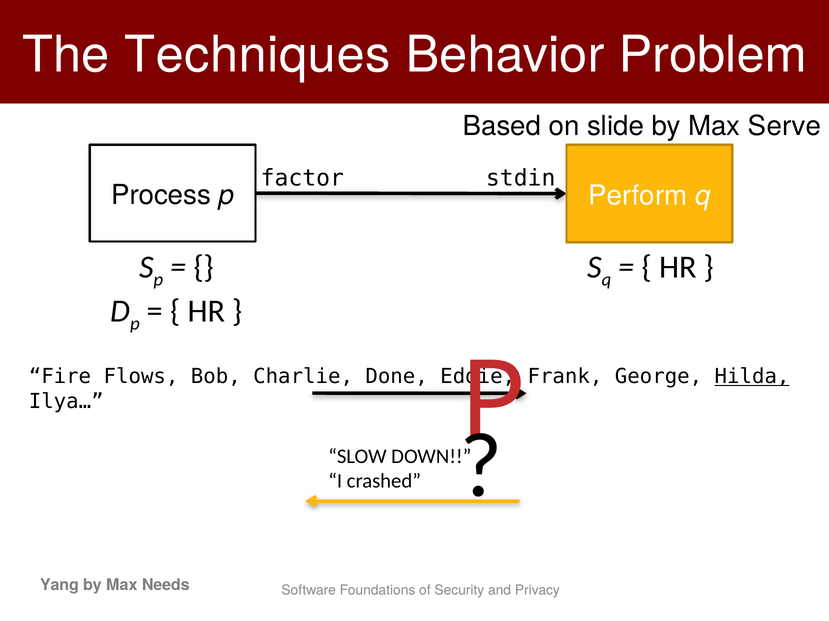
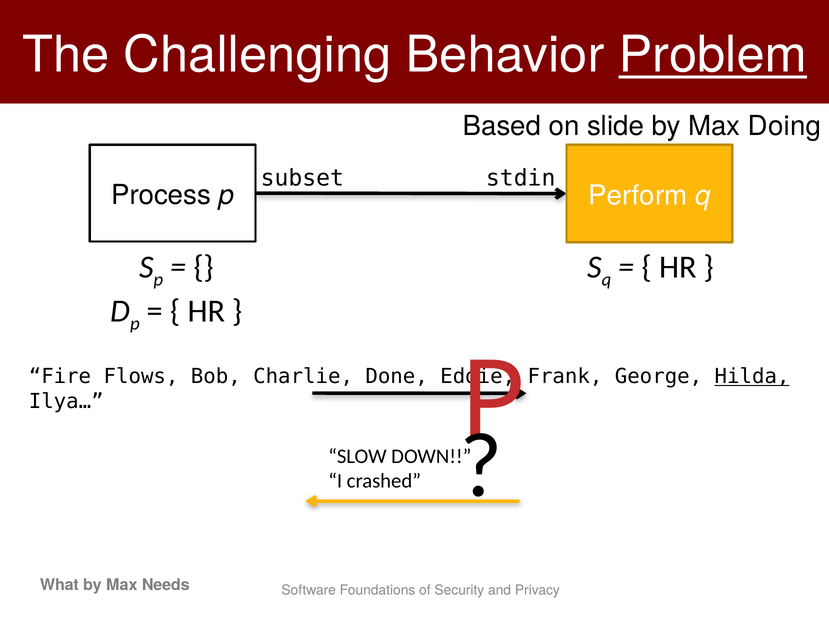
Techniques: Techniques -> Challenging
Problem underline: none -> present
Serve: Serve -> Doing
factor: factor -> subset
Yang: Yang -> What
